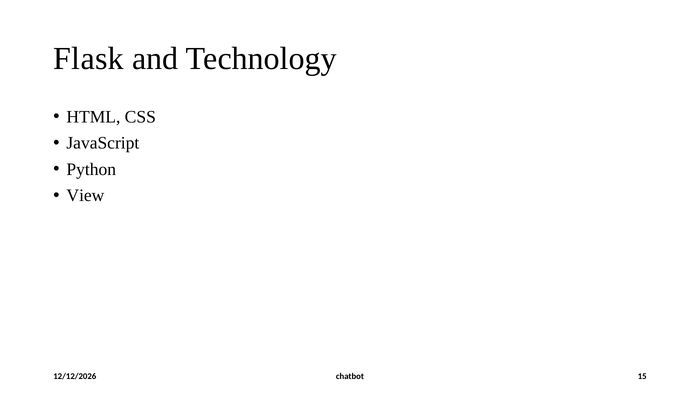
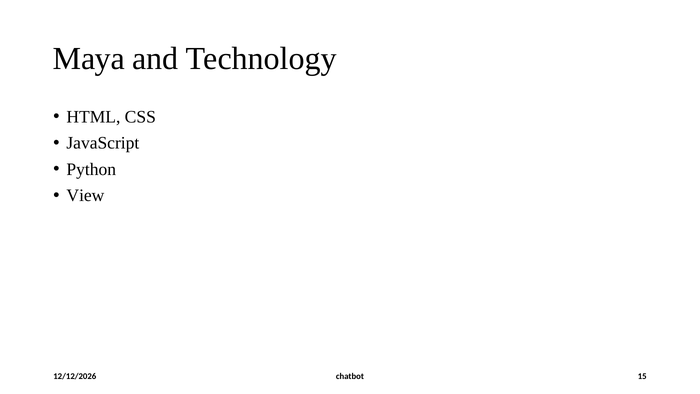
Flask: Flask -> Maya
